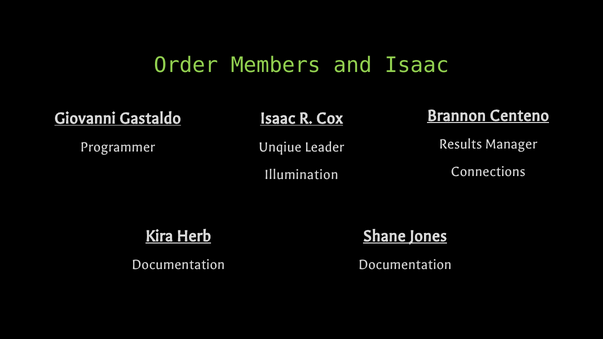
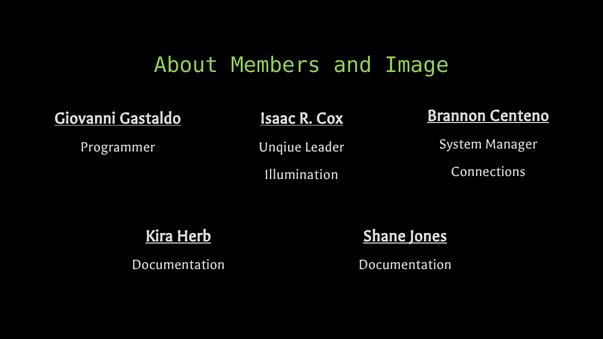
Order: Order -> About
and Isaac: Isaac -> Image
Results: Results -> System
